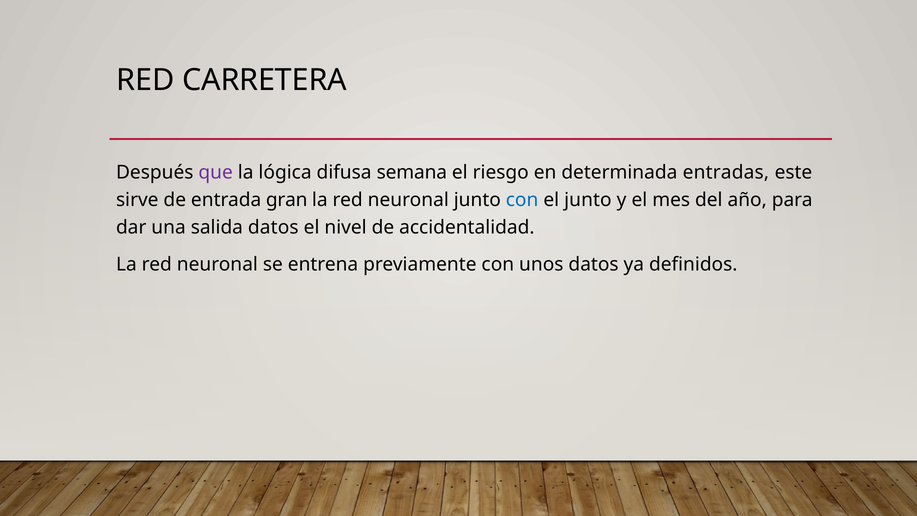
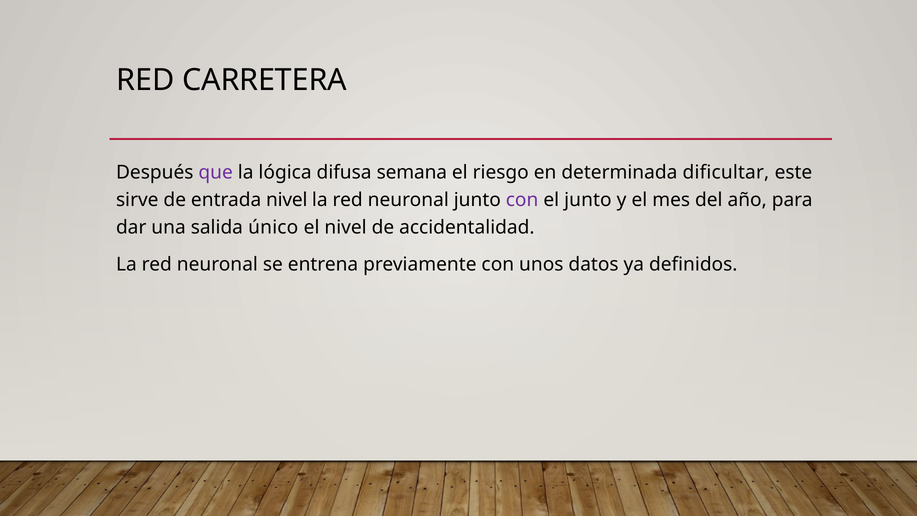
entradas: entradas -> dificultar
entrada gran: gran -> nivel
con at (522, 200) colour: blue -> purple
salida datos: datos -> único
